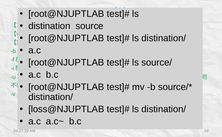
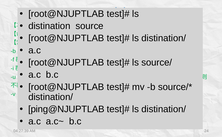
loss@NJUPTLAB: loss@NJUPTLAB -> ping@NJUPTLAB
